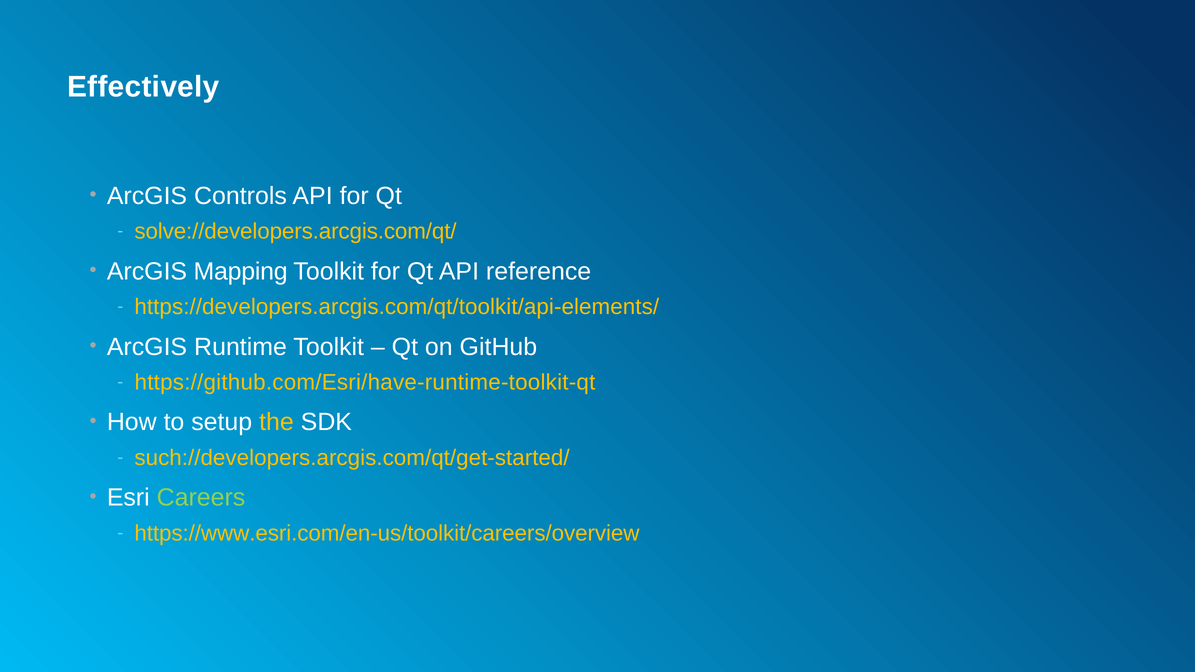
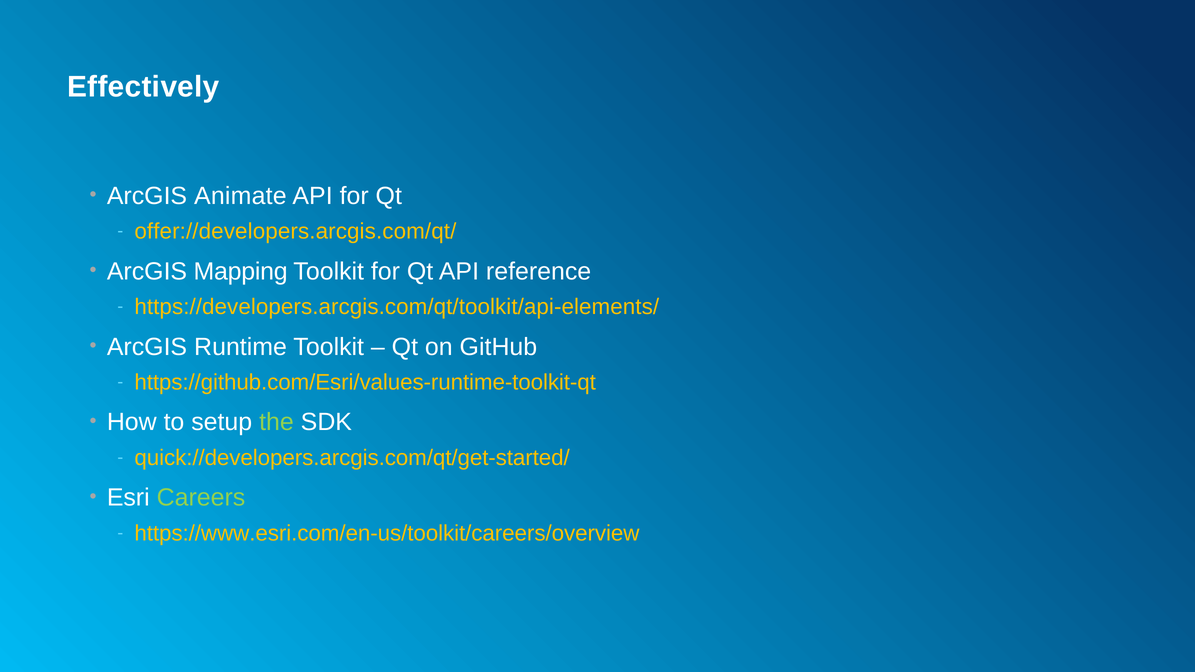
Controls: Controls -> Animate
solve://developers.arcgis.com/qt/: solve://developers.arcgis.com/qt/ -> offer://developers.arcgis.com/qt/
https://github.com/Esri/have-runtime-toolkit-qt: https://github.com/Esri/have-runtime-toolkit-qt -> https://github.com/Esri/values-runtime-toolkit-qt
the colour: yellow -> light green
such://developers.arcgis.com/qt/get-started/: such://developers.arcgis.com/qt/get-started/ -> quick://developers.arcgis.com/qt/get-started/
